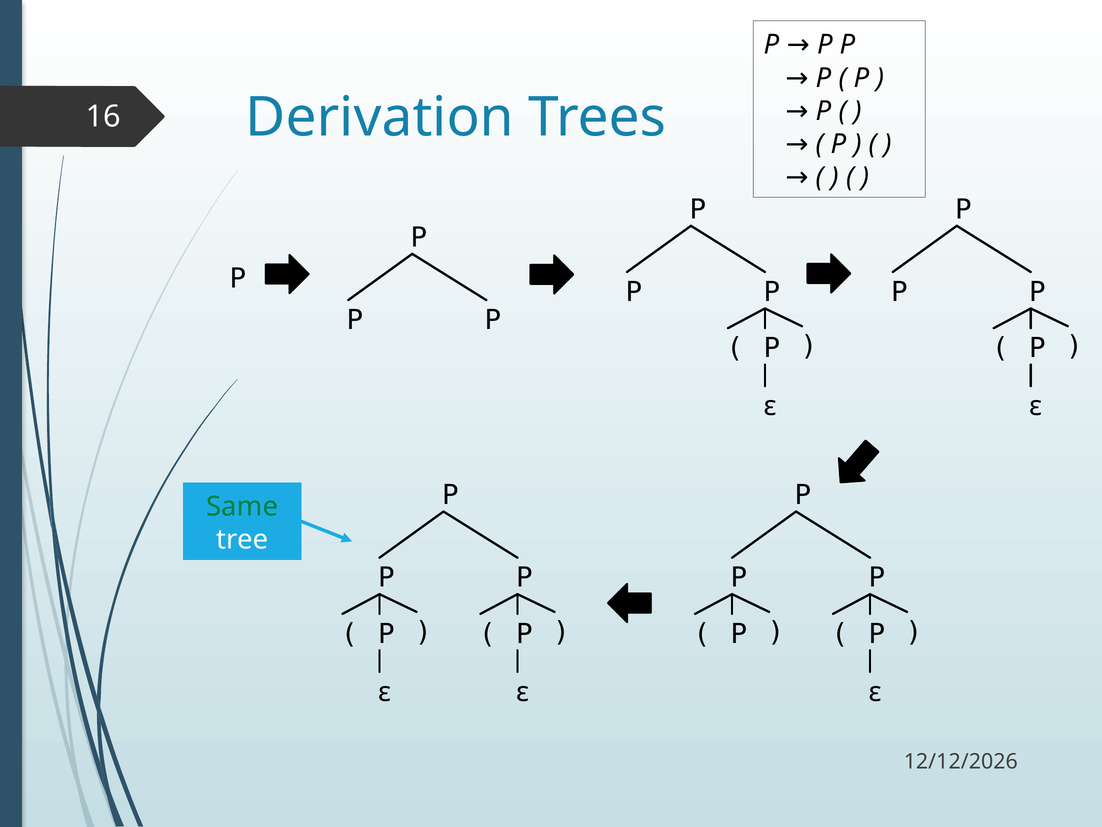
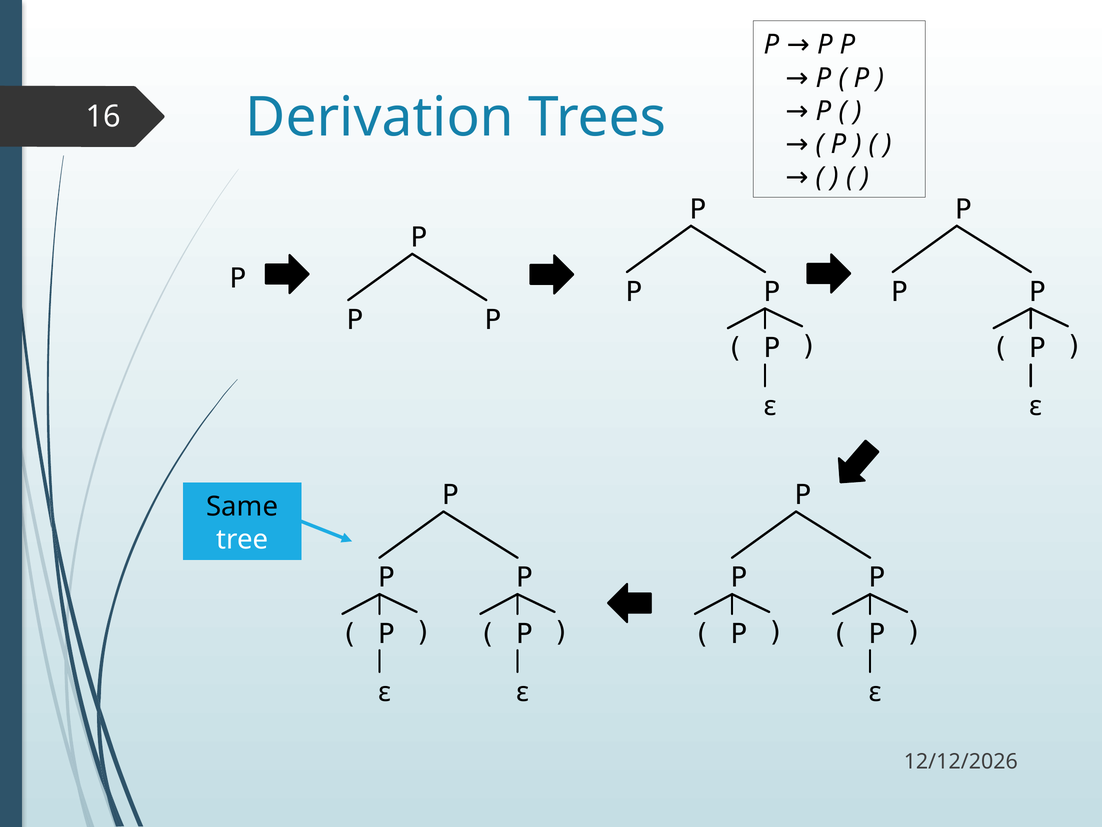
Same colour: green -> black
